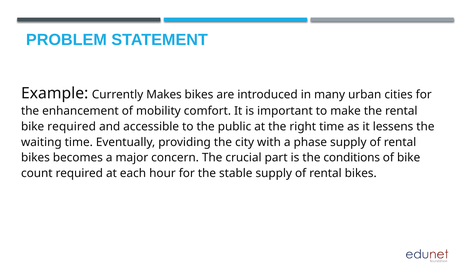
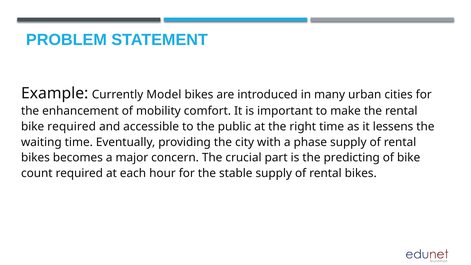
Makes: Makes -> Model
conditions: conditions -> predicting
